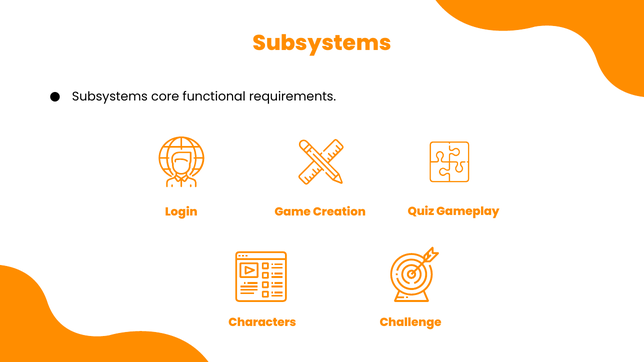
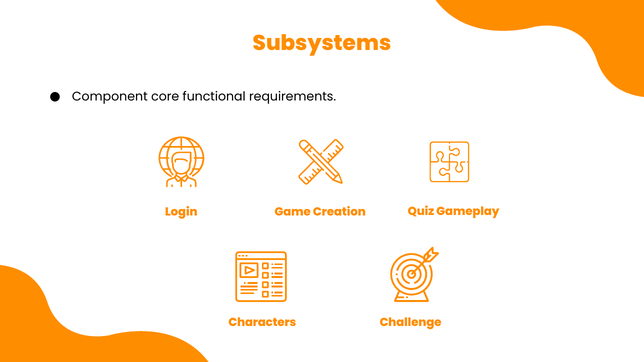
Subsystems at (110, 97): Subsystems -> Component
